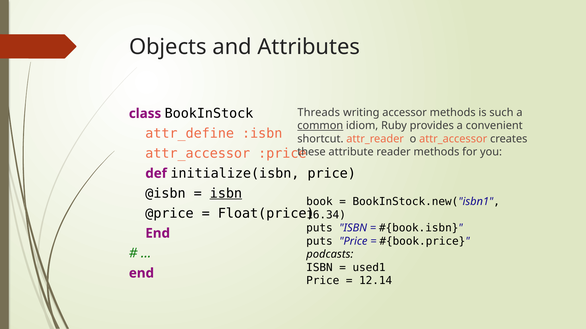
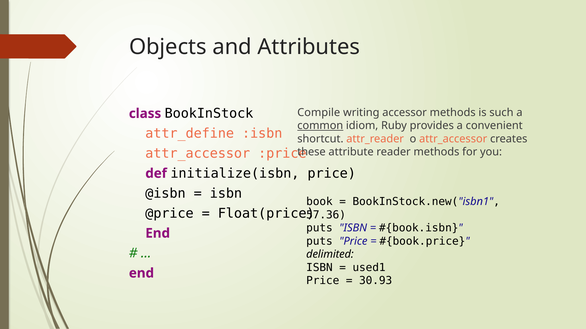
Threads: Threads -> Compile
isbn at (226, 194) underline: present -> none
16.34: 16.34 -> 57.36
podcasts: podcasts -> delimited
12.14: 12.14 -> 30.93
